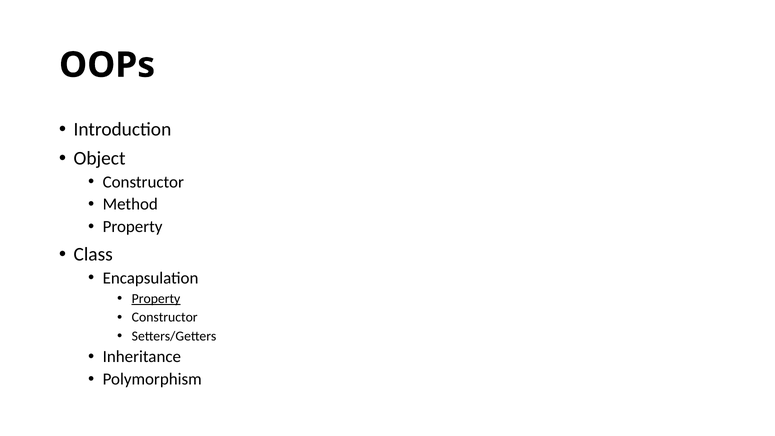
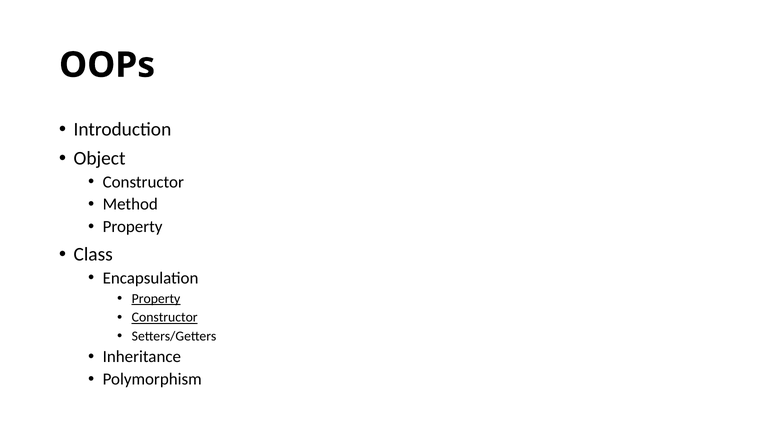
Constructor at (165, 317) underline: none -> present
